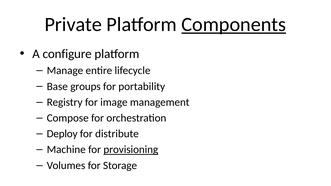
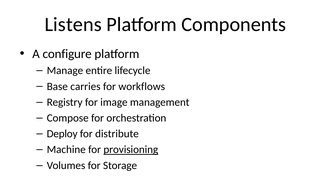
Private: Private -> Listens
Components underline: present -> none
groups: groups -> carries
portability: portability -> workflows
